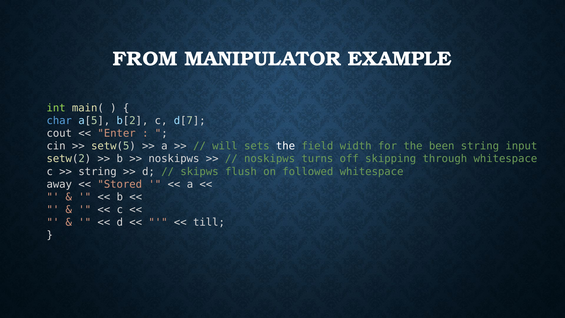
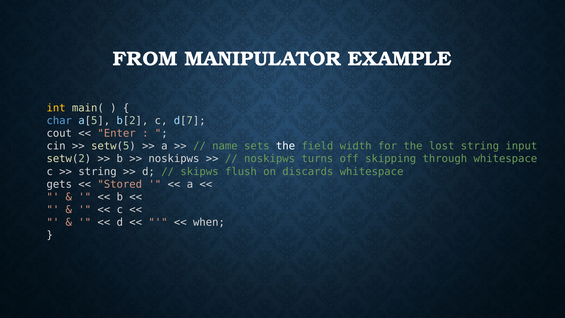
int colour: light green -> yellow
will: will -> name
been: been -> lost
followed: followed -> discards
away: away -> gets
till: till -> when
